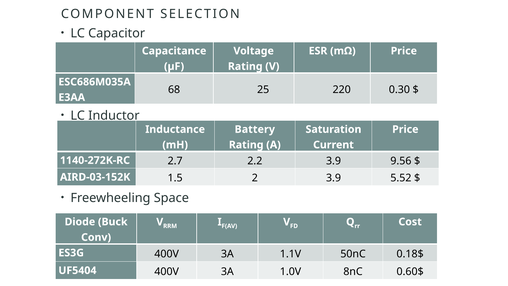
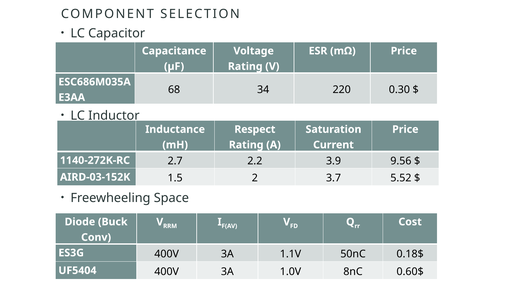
25: 25 -> 34
Battery: Battery -> Respect
2 3.9: 3.9 -> 3.7
